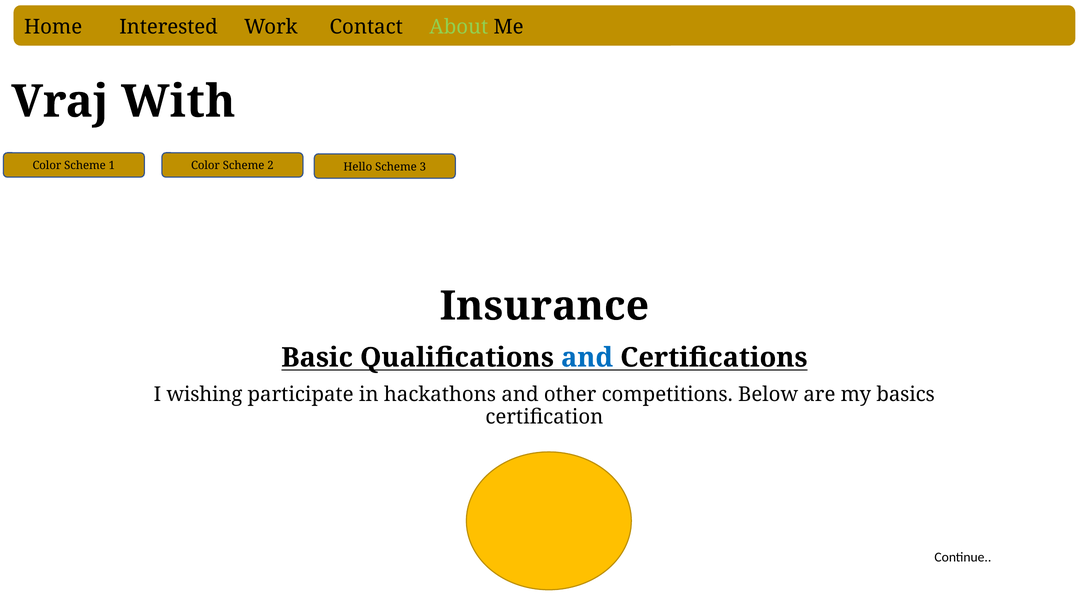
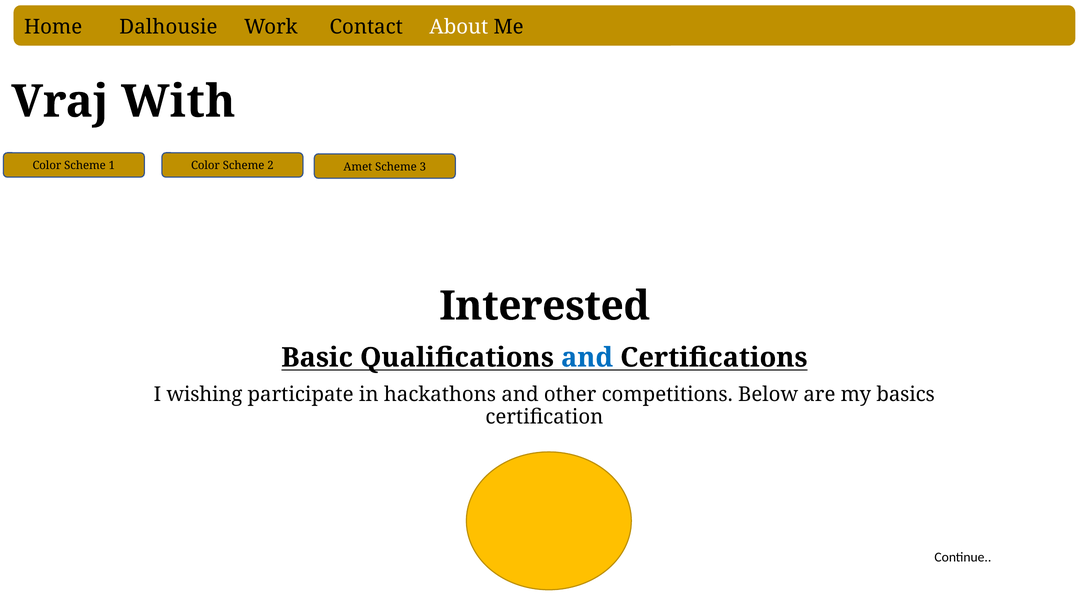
Interested: Interested -> Dalhousie
About colour: light green -> white
Hello: Hello -> Amet
Insurance: Insurance -> Interested
